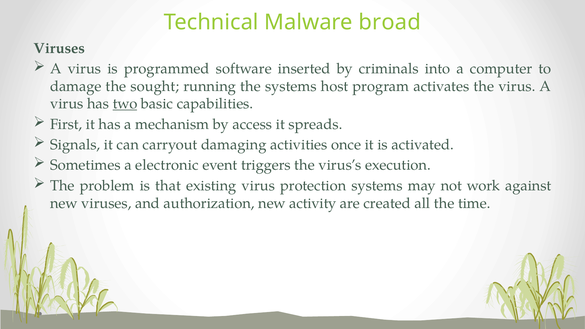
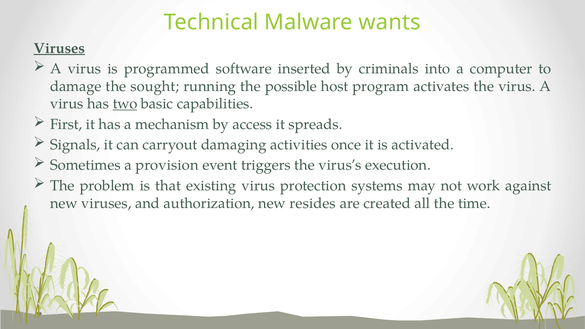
broad: broad -> wants
Viruses at (59, 48) underline: none -> present
the systems: systems -> possible
electronic: electronic -> provision
activity: activity -> resides
